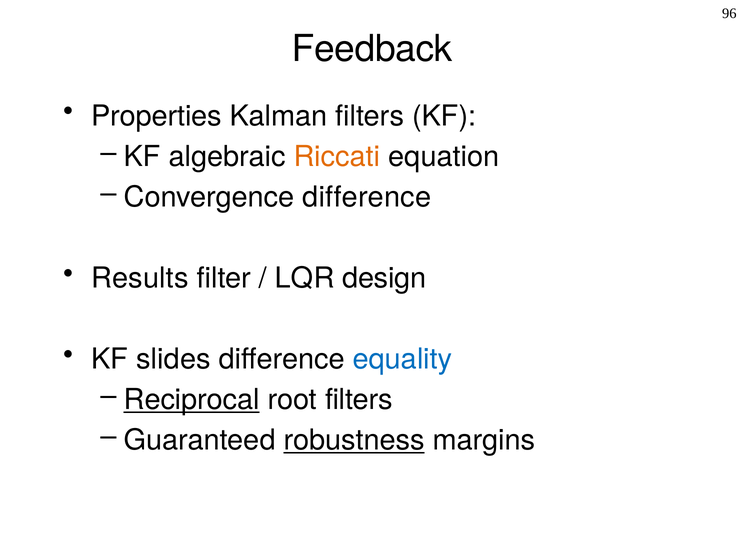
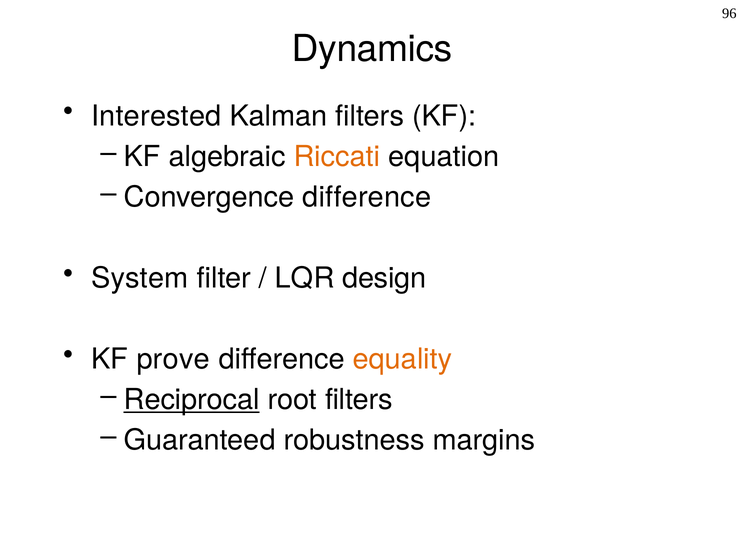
Feedback: Feedback -> Dynamics
Properties: Properties -> Interested
Results: Results -> System
slides: slides -> prove
equality colour: blue -> orange
robustness underline: present -> none
